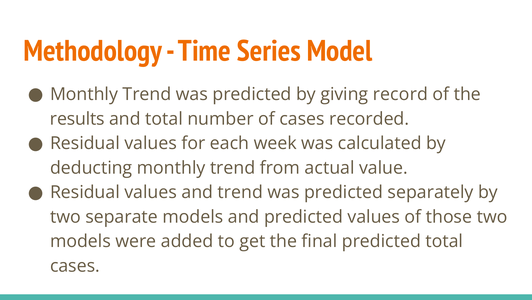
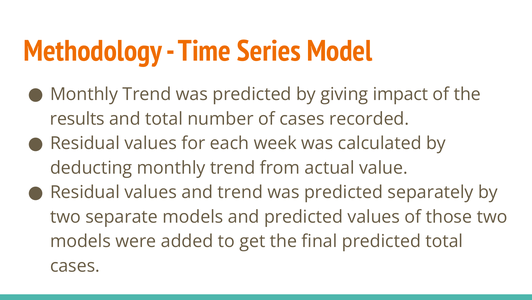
record: record -> impact
